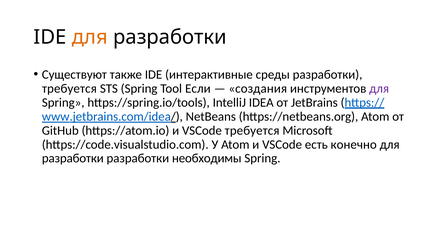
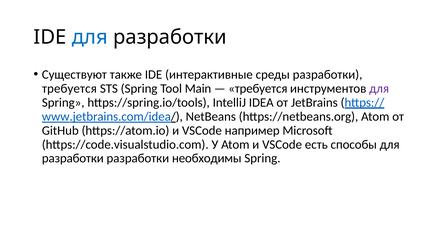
для at (90, 37) colour: orange -> blue
Если: Если -> Main
создания at (258, 88): создания -> требуется
VSCode требуется: требуется -> например
конечно: конечно -> способы
